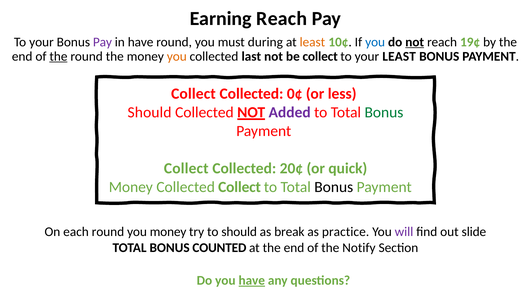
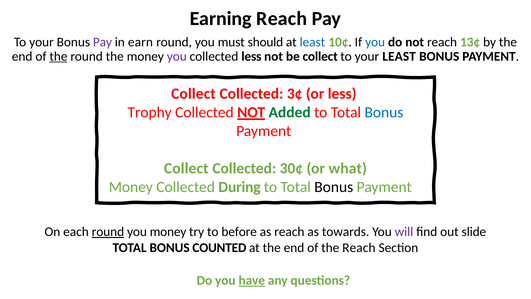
in have: have -> earn
during: during -> should
least at (312, 42) colour: orange -> blue
not at (415, 42) underline: present -> none
19¢: 19¢ -> 13¢
you at (177, 56) colour: orange -> purple
collected last: last -> less
0¢: 0¢ -> 3¢
Should at (150, 112): Should -> Trophy
Added colour: purple -> green
Bonus at (384, 112) colour: green -> blue
20¢: 20¢ -> 30¢
quick: quick -> what
Collected Collect: Collect -> During
round at (108, 232) underline: none -> present
to should: should -> before
as break: break -> reach
practice: practice -> towards
the Notify: Notify -> Reach
